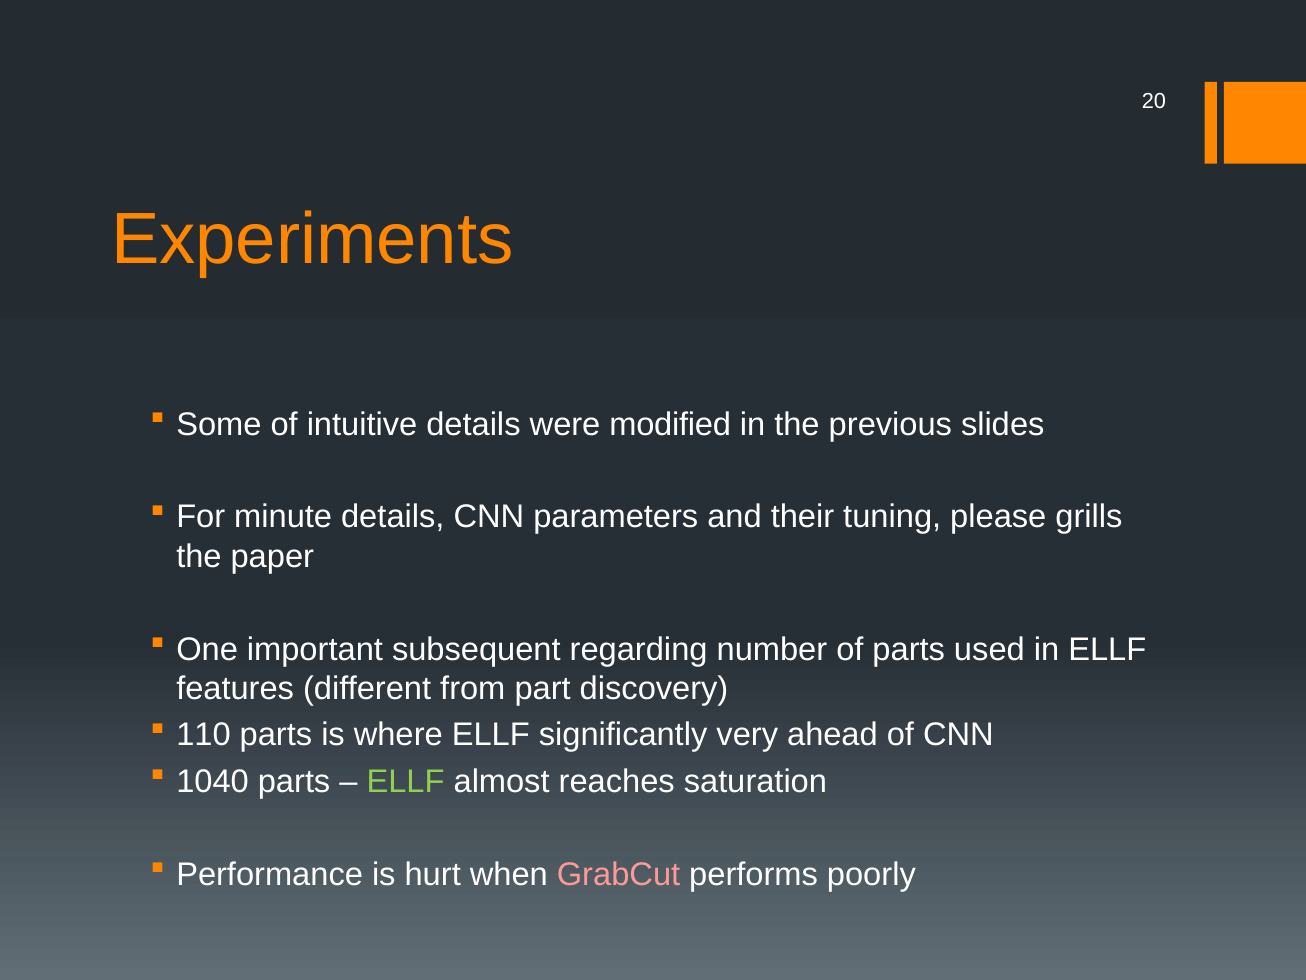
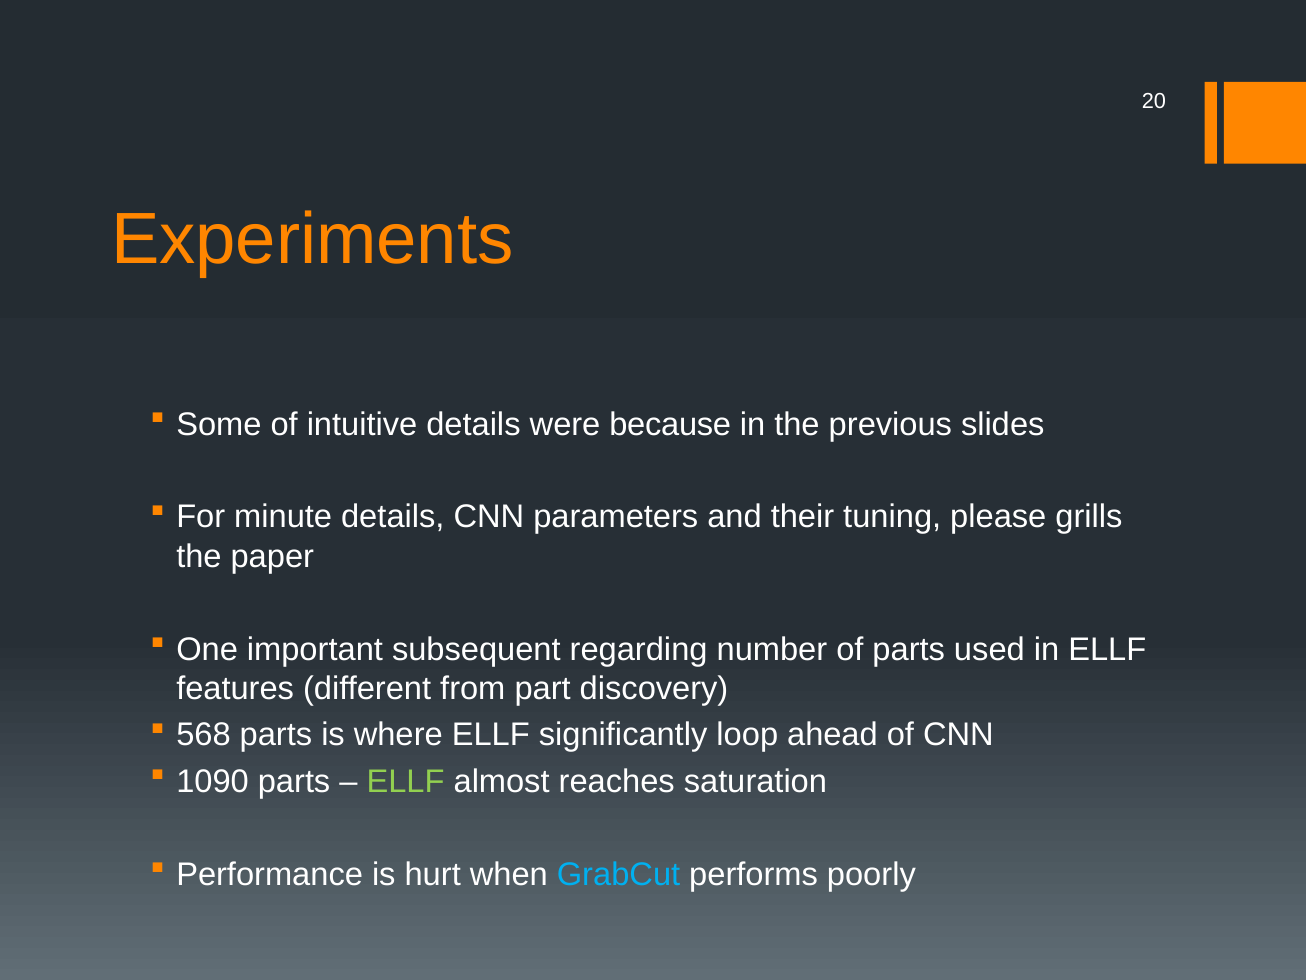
modified: modified -> because
110: 110 -> 568
very: very -> loop
1040: 1040 -> 1090
GrabCut colour: pink -> light blue
